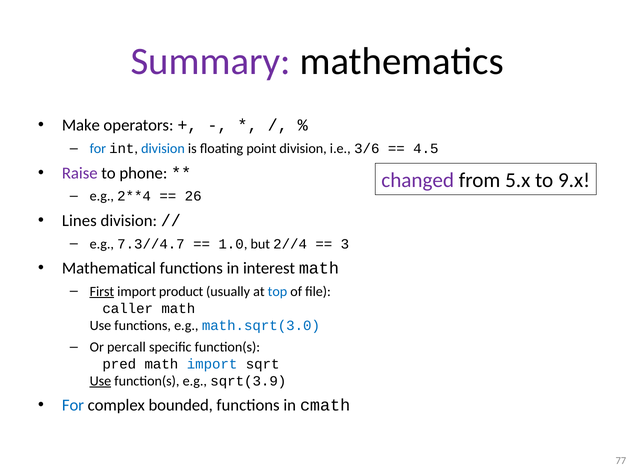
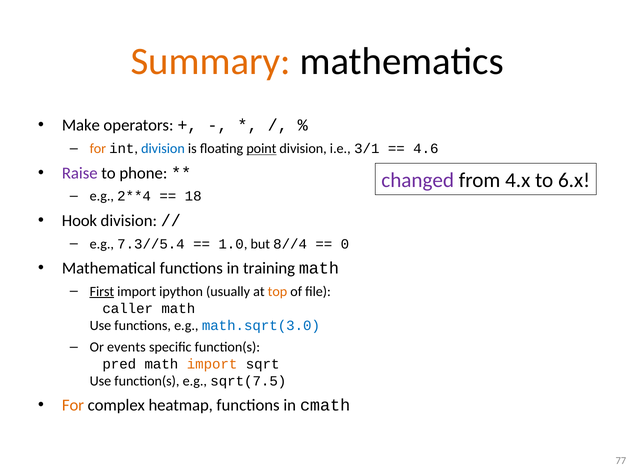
Summary colour: purple -> orange
for at (98, 149) colour: blue -> orange
point underline: none -> present
3/6: 3/6 -> 3/1
4.5: 4.5 -> 4.6
5.x: 5.x -> 4.x
9.x: 9.x -> 6.x
26: 26 -> 18
Lines: Lines -> Hook
7.3//4.7: 7.3//4.7 -> 7.3//5.4
2//4: 2//4 -> 8//4
3: 3 -> 0
interest: interest -> training
product: product -> ipython
top colour: blue -> orange
percall: percall -> events
import at (212, 364) colour: blue -> orange
Use at (100, 381) underline: present -> none
sqrt(3.9: sqrt(3.9 -> sqrt(7.5
For at (73, 406) colour: blue -> orange
bounded: bounded -> heatmap
